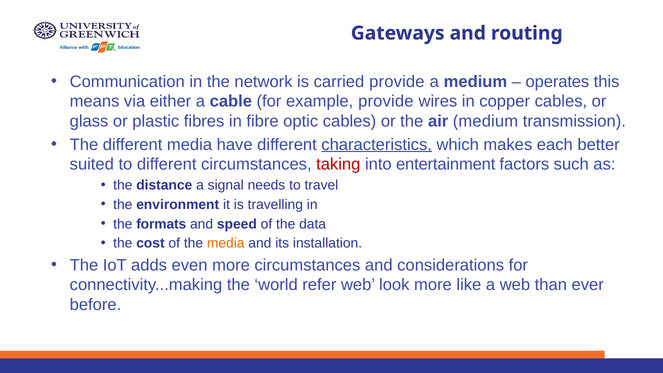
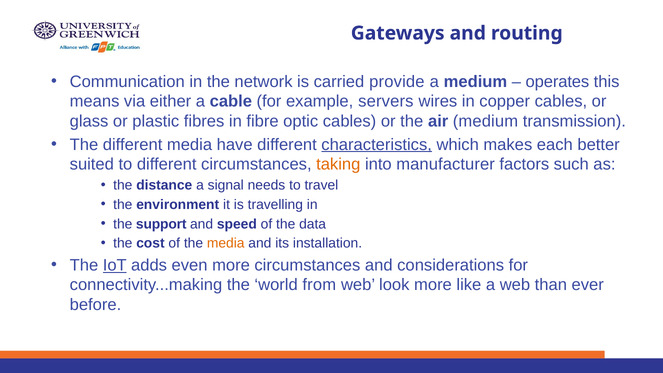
example provide: provide -> servers
taking colour: red -> orange
entertainment: entertainment -> manufacturer
formats: formats -> support
IoT underline: none -> present
refer: refer -> from
